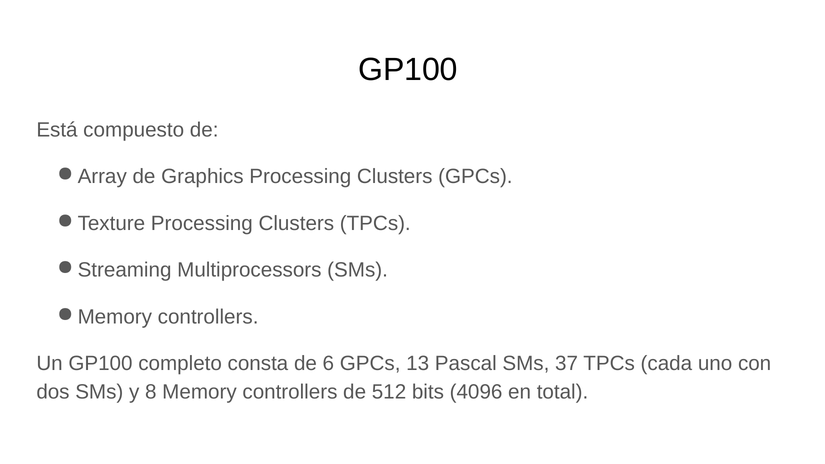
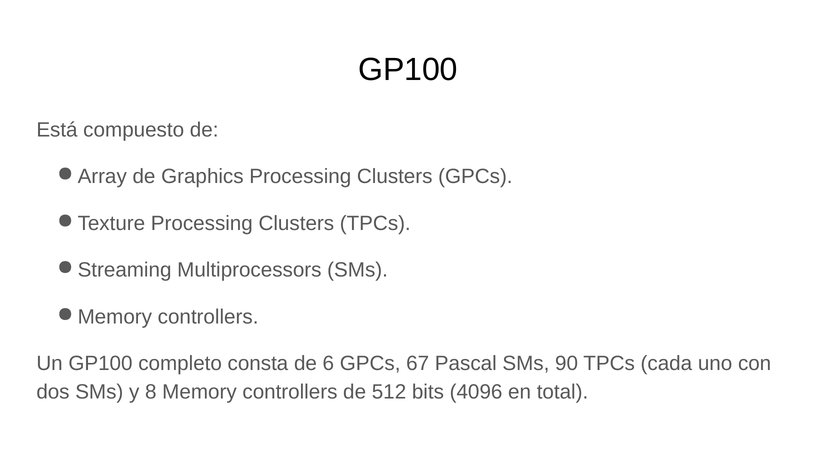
13: 13 -> 67
37: 37 -> 90
